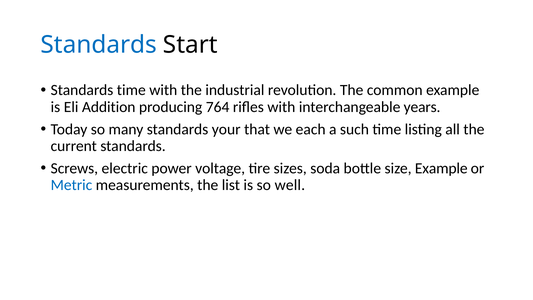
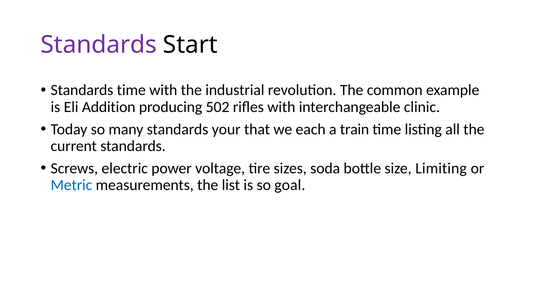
Standards at (99, 45) colour: blue -> purple
764: 764 -> 502
years: years -> clinic
such: such -> train
size Example: Example -> Limiting
well: well -> goal
